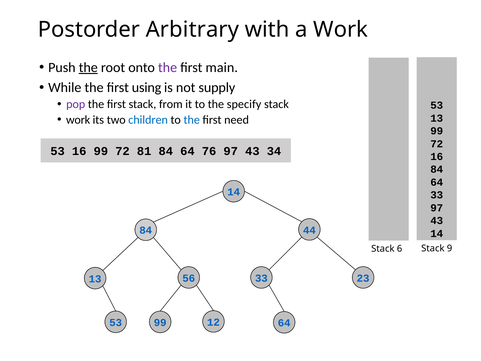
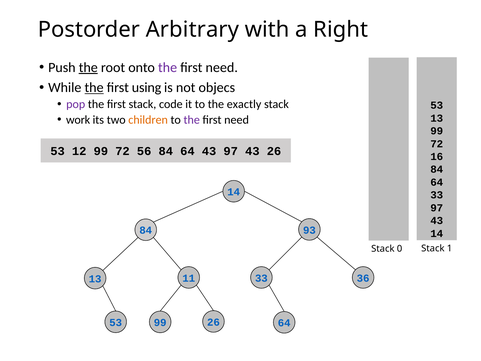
a Work: Work -> Right
main at (222, 67): main -> need
the at (94, 88) underline: none -> present
supply: supply -> objecs
from: from -> code
specify: specify -> exactly
children colour: blue -> orange
the at (192, 120) colour: blue -> purple
53 16: 16 -> 12
81: 81 -> 56
64 76: 76 -> 43
43 34: 34 -> 26
44: 44 -> 93
6: 6 -> 0
9: 9 -> 1
56: 56 -> 11
23: 23 -> 36
99 12: 12 -> 26
